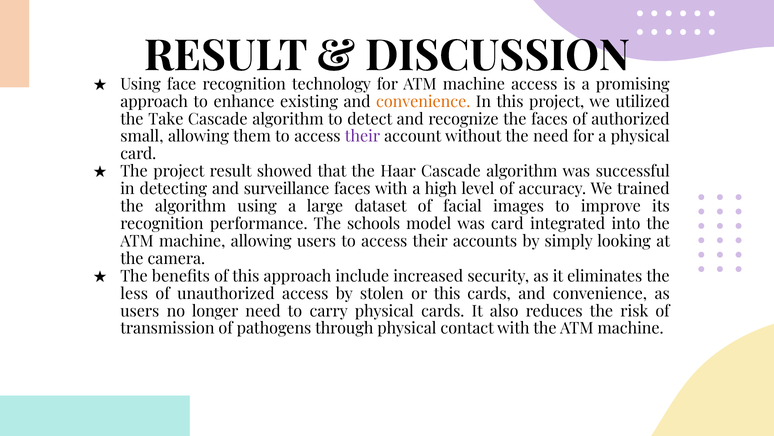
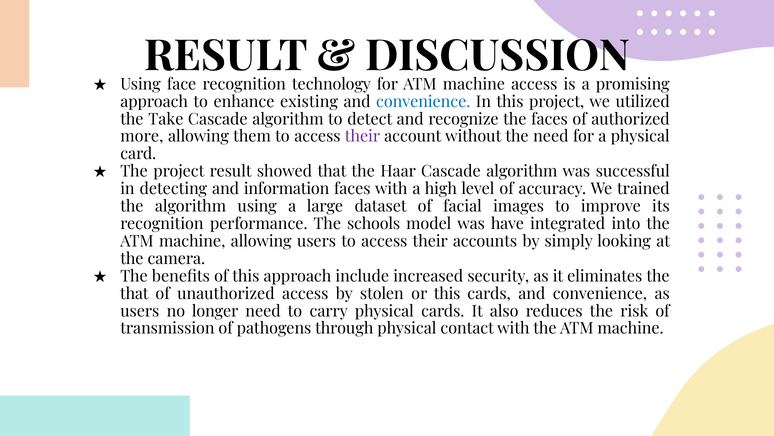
convenience at (423, 102) colour: orange -> blue
small: small -> more
surveillance: surveillance -> information
was card: card -> have
less at (134, 293): less -> that
